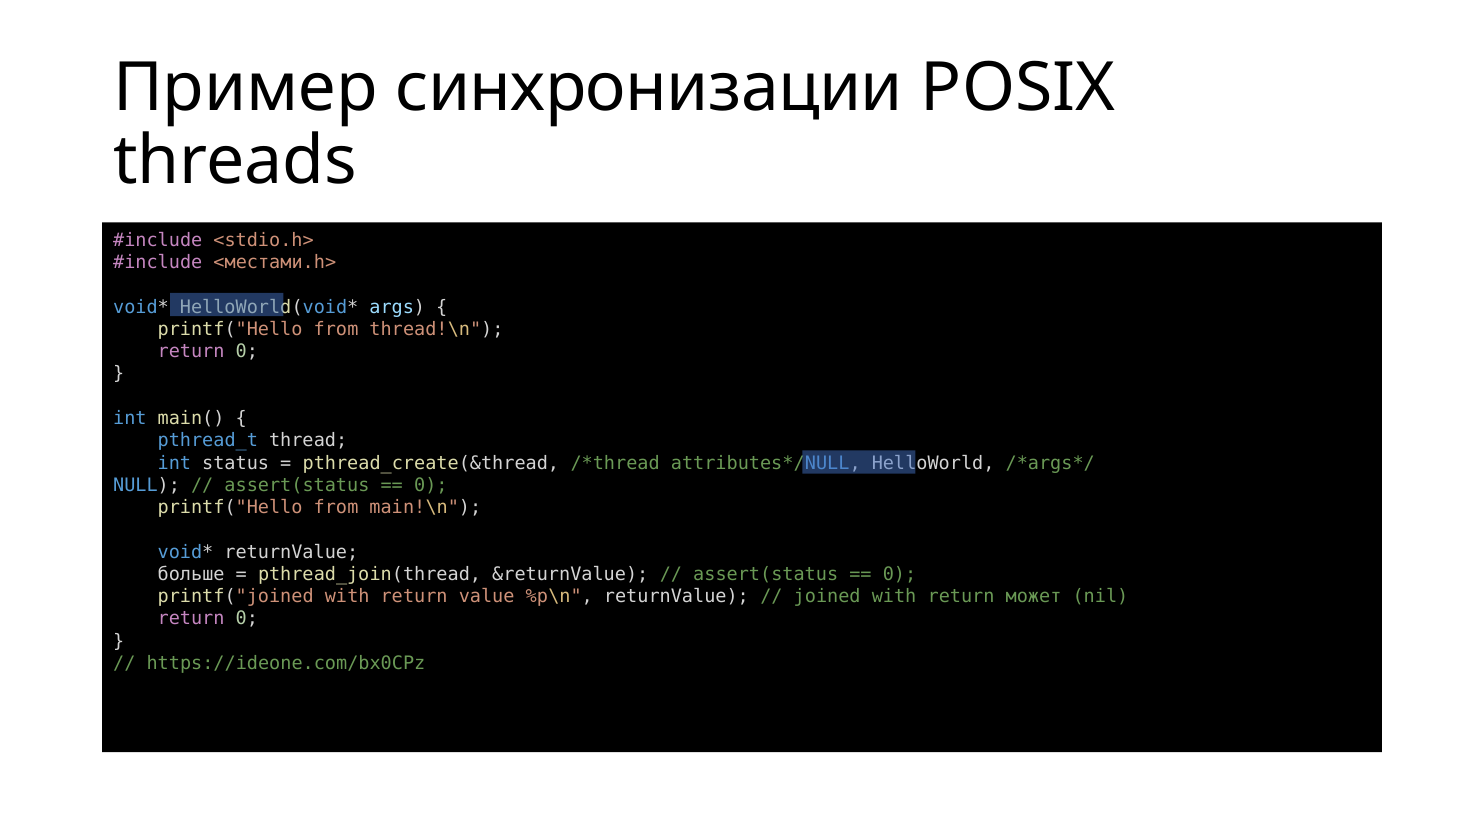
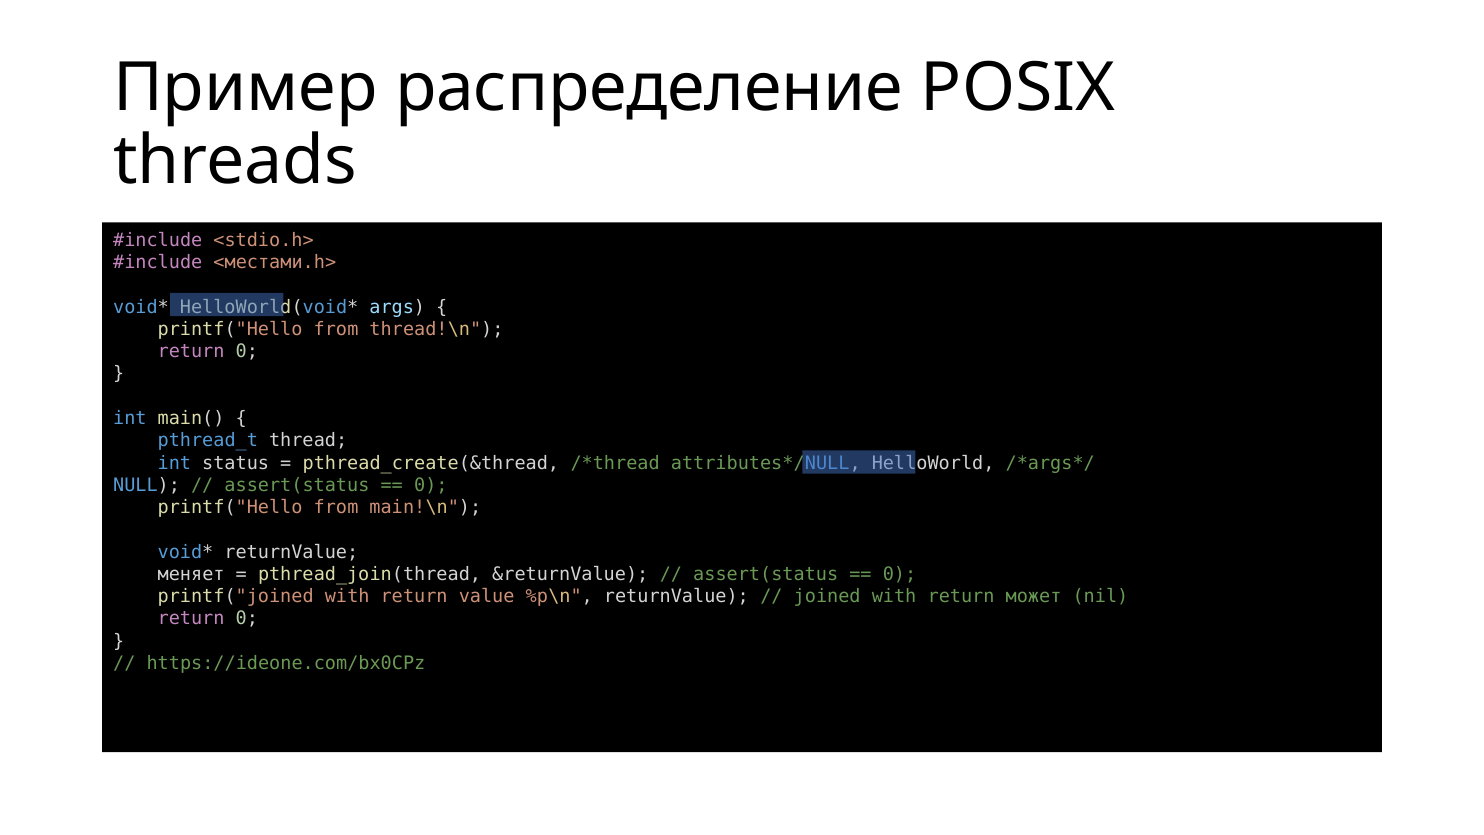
синхронизации: синхронизации -> распределение
больше: больше -> меняет
